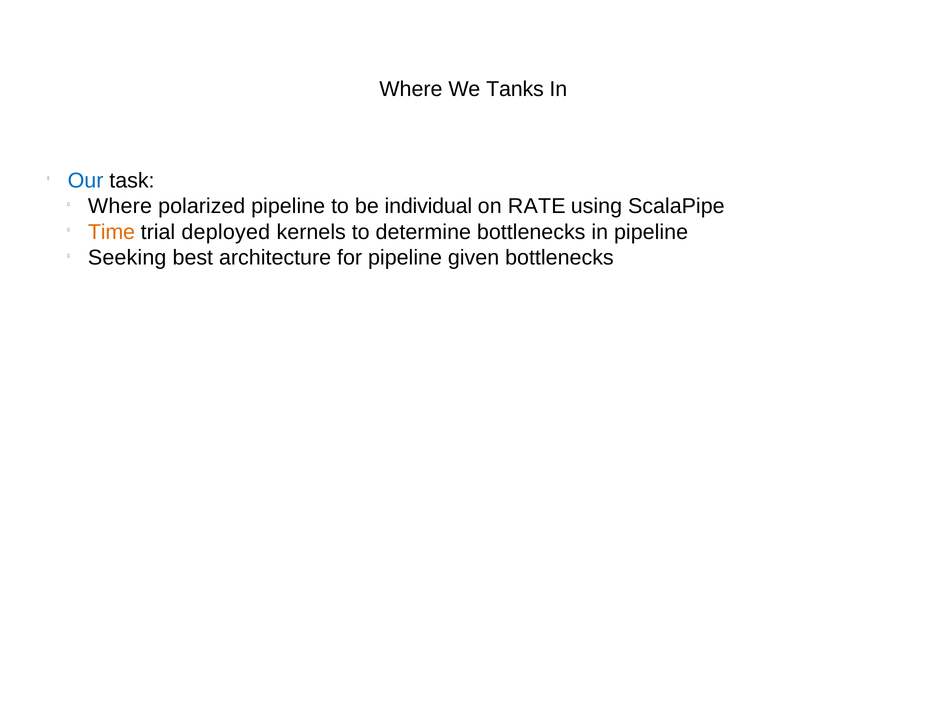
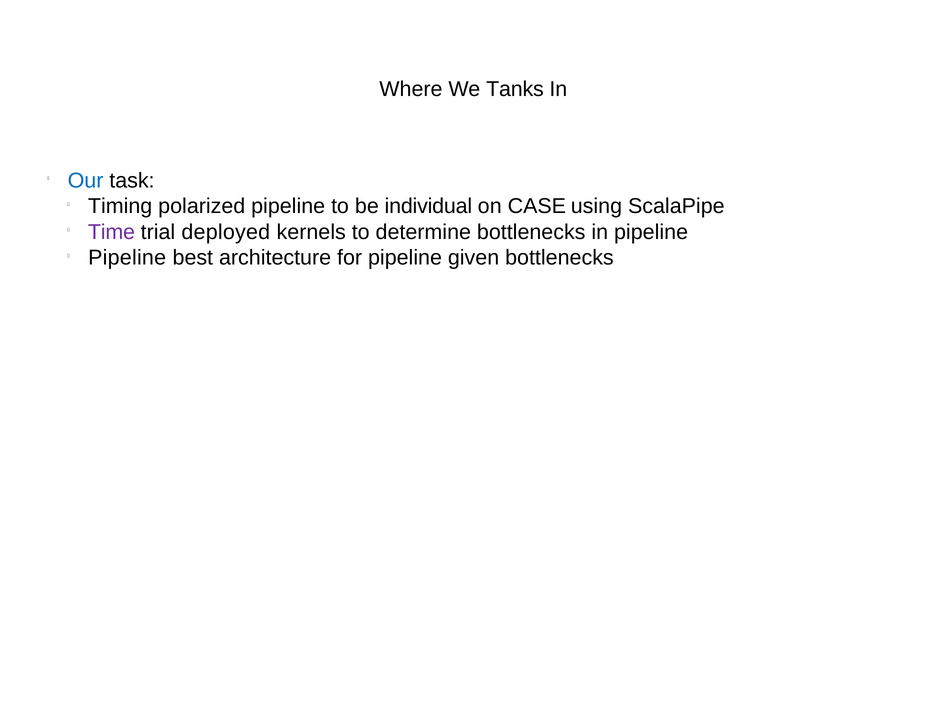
Where at (120, 206): Where -> Timing
RATE: RATE -> CASE
Time colour: orange -> purple
Seeking at (127, 258): Seeking -> Pipeline
